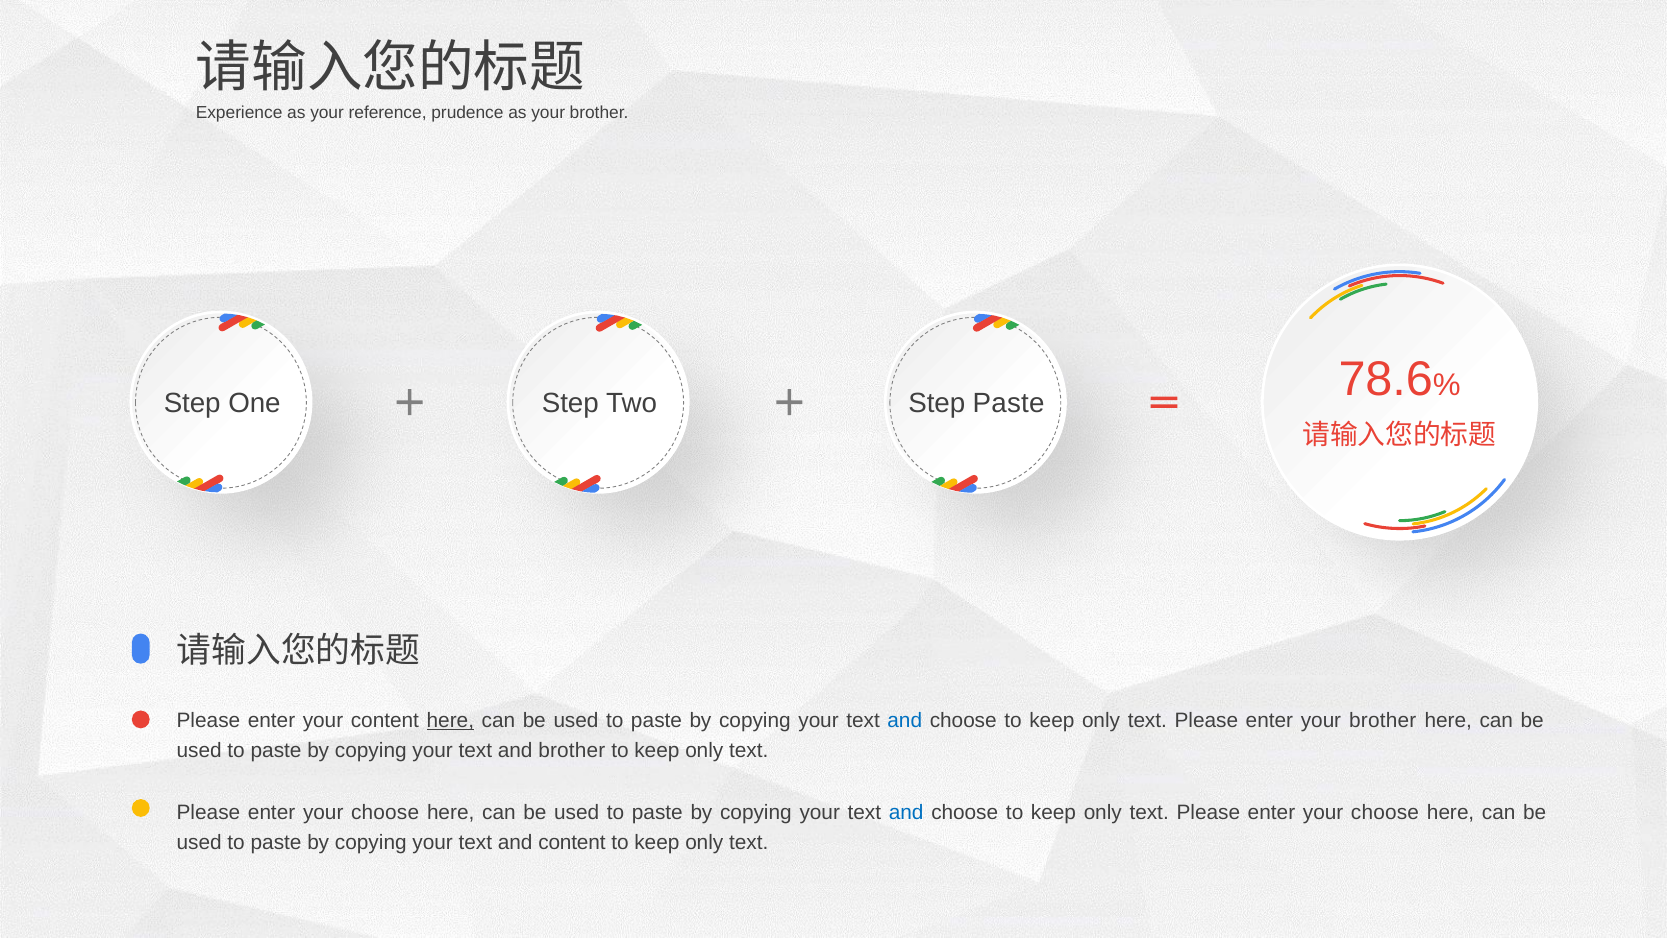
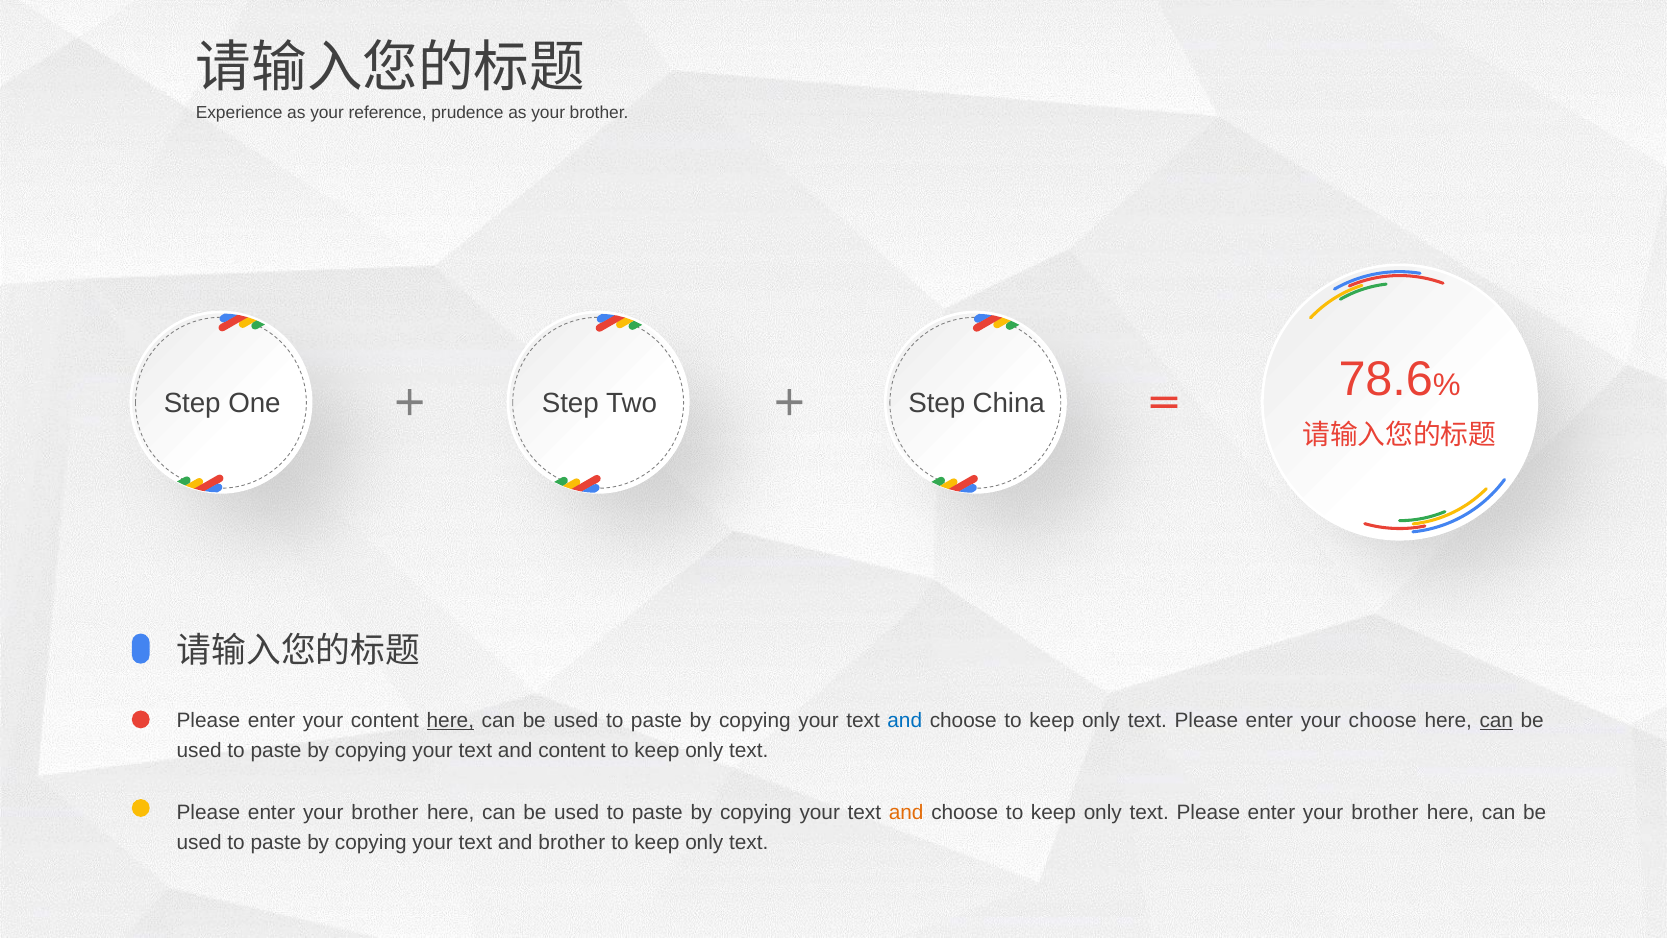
Step Paste: Paste -> China
enter your brother: brother -> choose
can at (1496, 720) underline: none -> present
and brother: brother -> content
choose at (385, 812): choose -> brother
and at (906, 812) colour: blue -> orange
choose at (1385, 812): choose -> brother
and content: content -> brother
